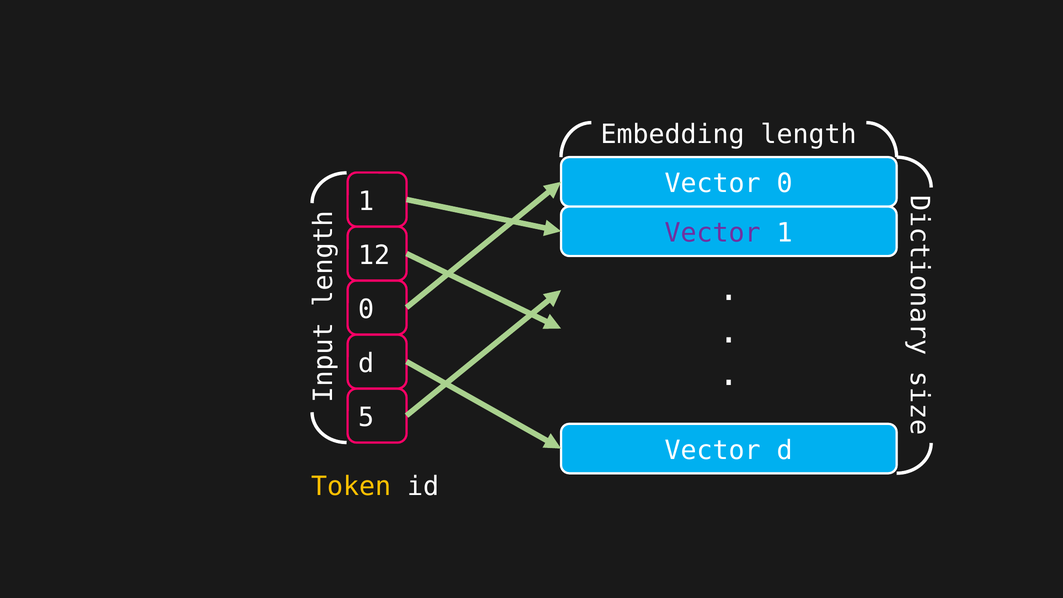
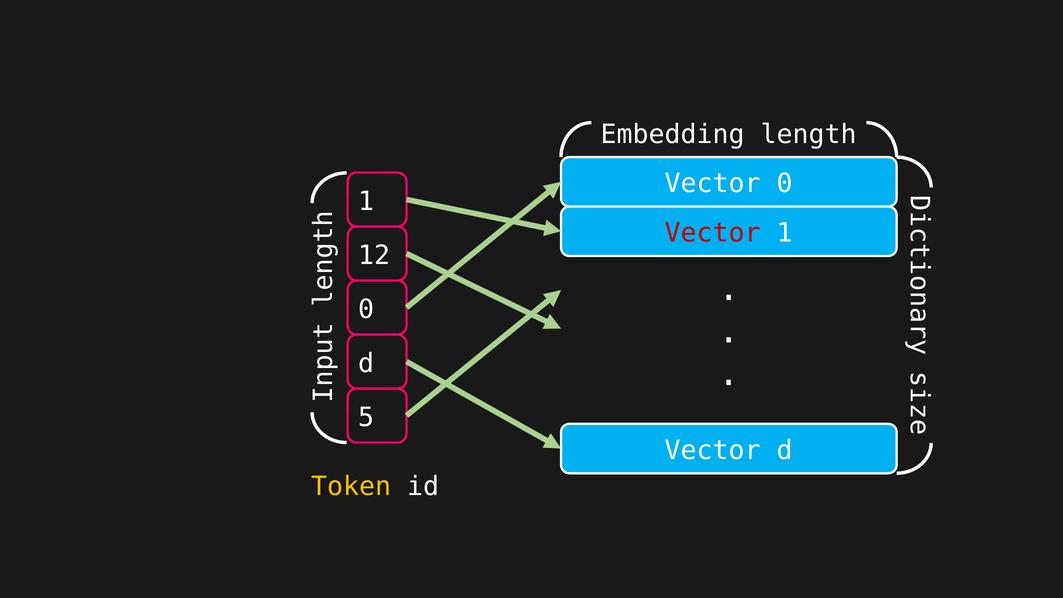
Vector at (713, 233) colour: purple -> red
